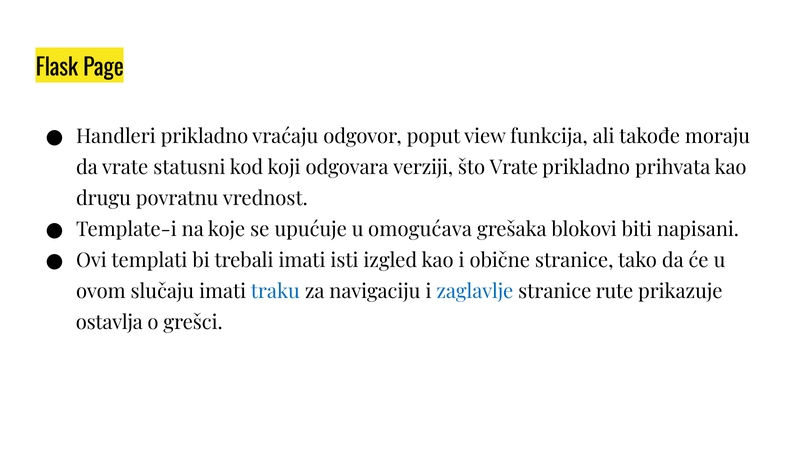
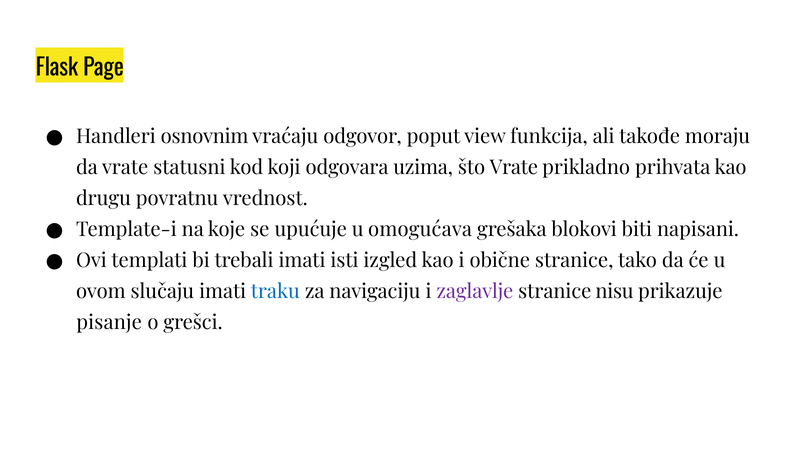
Handleri prikladno: prikladno -> osnovnim
verziji: verziji -> uzima
zaglavlje colour: blue -> purple
rute: rute -> nisu
ostavlja: ostavlja -> pisanje
